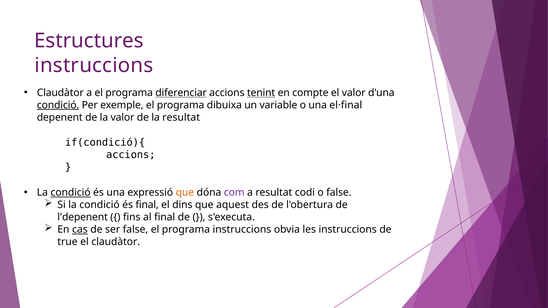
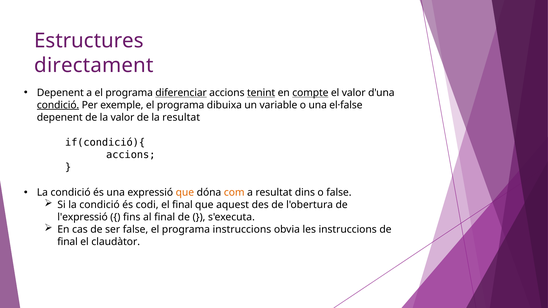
instruccions at (94, 66): instruccions -> directament
Claudàtor at (60, 93): Claudàtor -> Depenent
compte underline: none -> present
el·final: el·final -> el·false
condició at (71, 193) underline: present -> none
com colour: purple -> orange
codi: codi -> dins
és final: final -> codi
el dins: dins -> final
l'depenent: l'depenent -> l'expressió
cas underline: present -> none
true at (67, 242): true -> final
